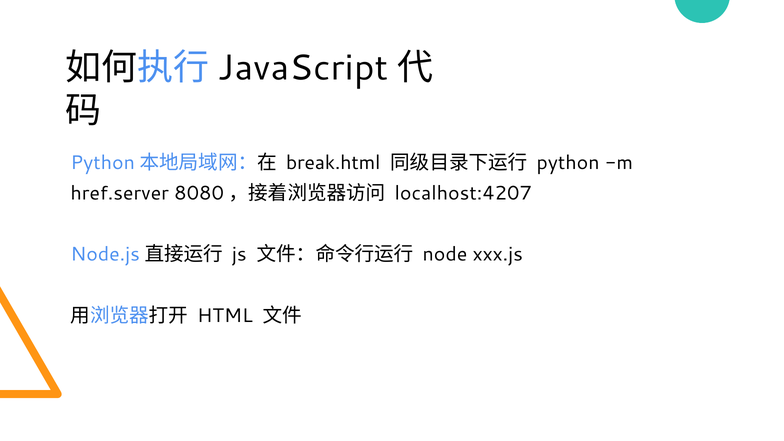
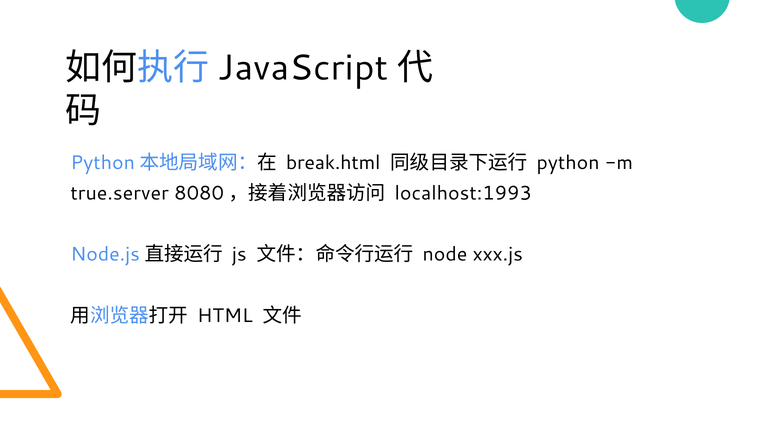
href.server: href.server -> true.server
localhost:4207: localhost:4207 -> localhost:1993
